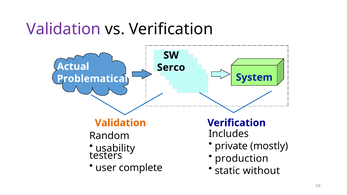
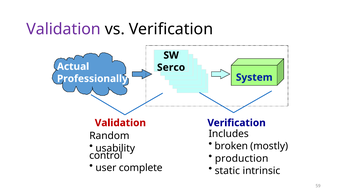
Problematical: Problematical -> Professionally
Validation at (120, 123) colour: orange -> red
private: private -> broken
testers: testers -> control
without: without -> intrinsic
